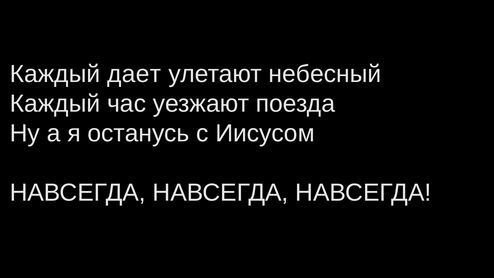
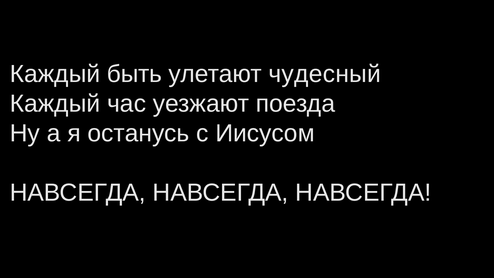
дает: дает -> быть
небесный: небесный -> чудесный
